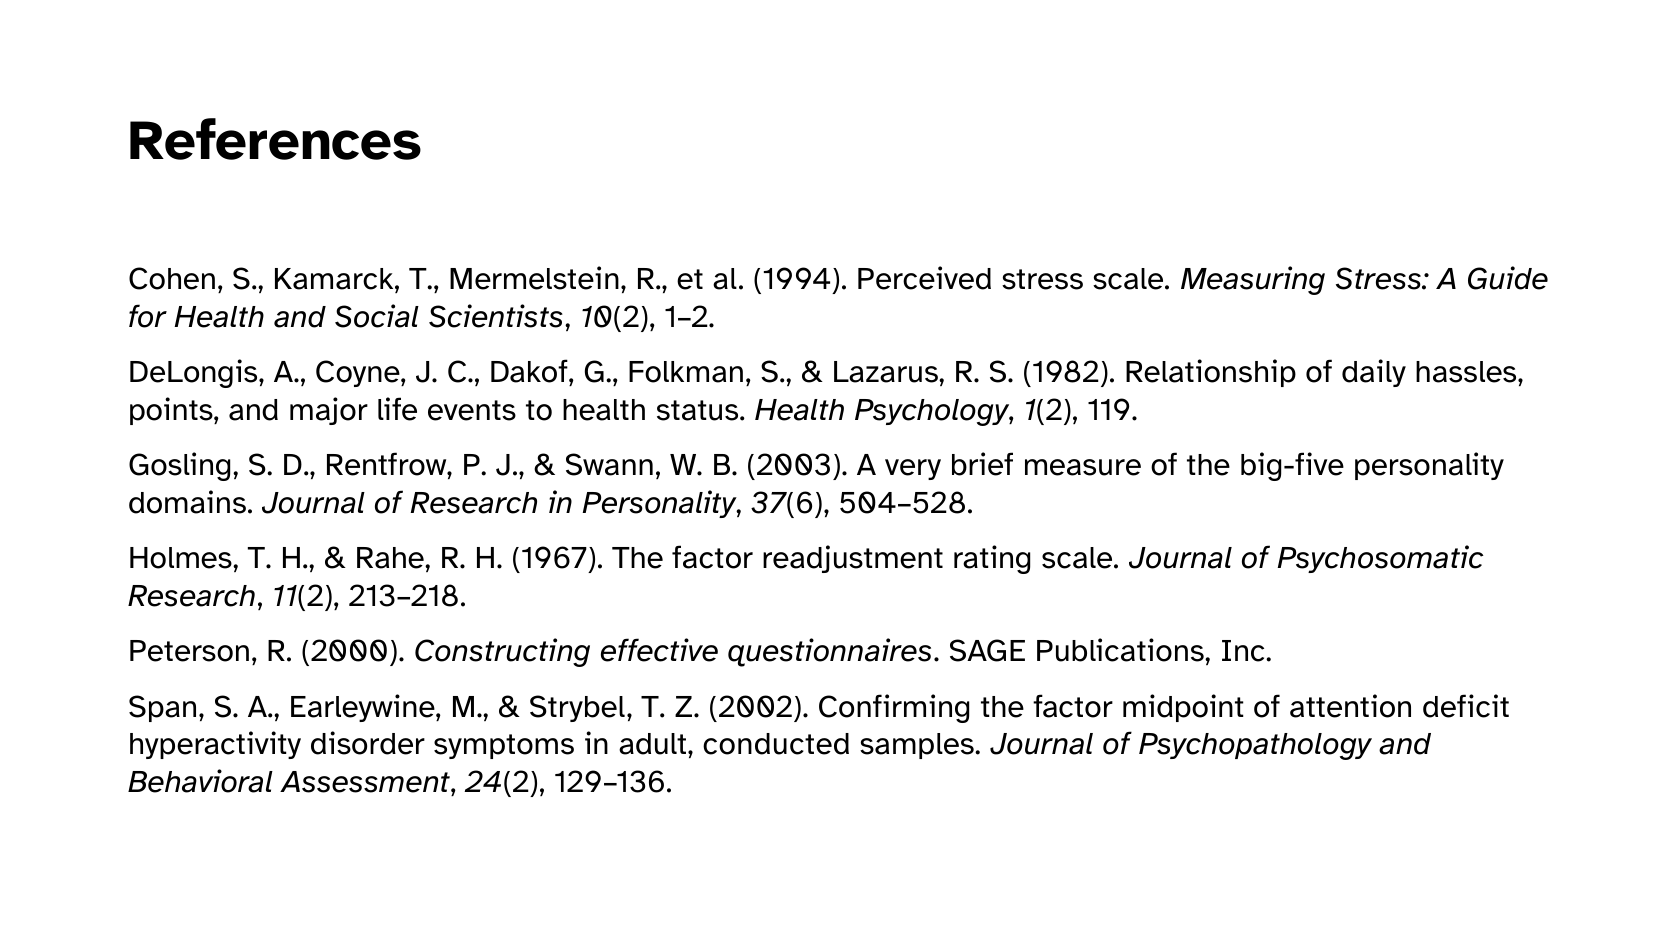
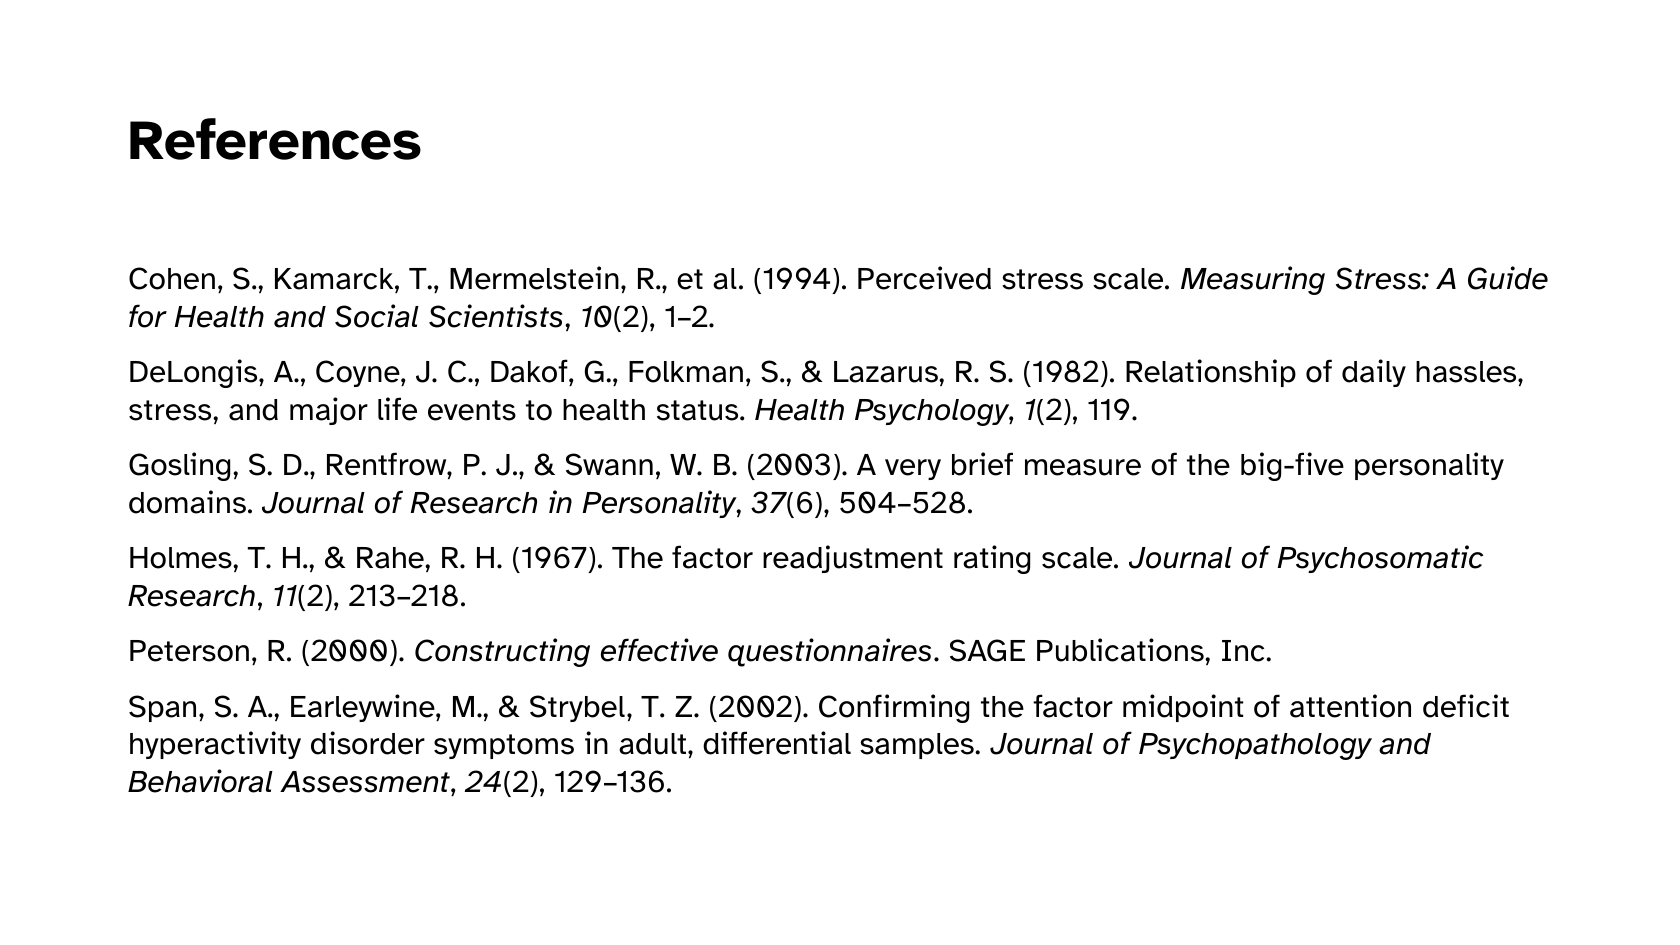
points at (174, 410): points -> stress
conducted: conducted -> differential
